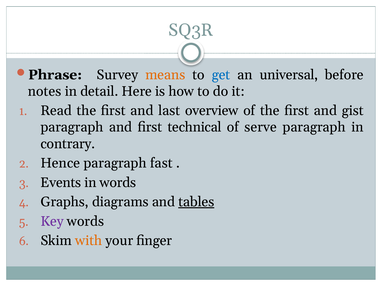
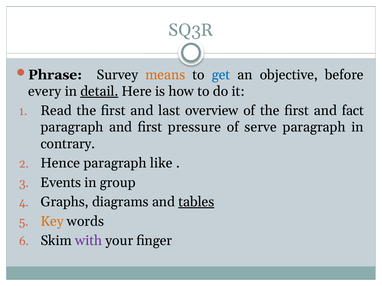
universal: universal -> objective
notes: notes -> every
detail underline: none -> present
gist: gist -> fact
technical: technical -> pressure
fast: fast -> like
in words: words -> group
Key colour: purple -> orange
with colour: orange -> purple
